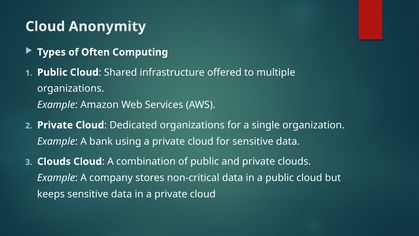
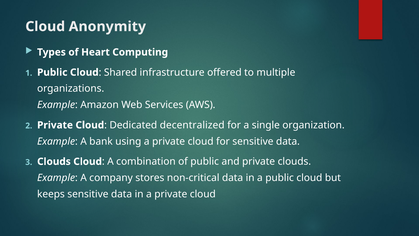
Often: Often -> Heart
Dedicated organizations: organizations -> decentralized
